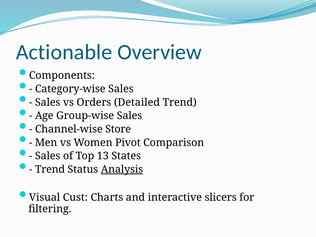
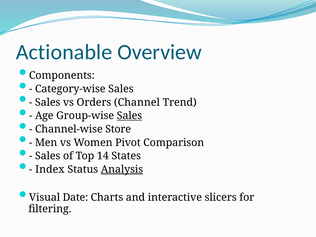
Detailed: Detailed -> Channel
Sales at (129, 116) underline: none -> present
13: 13 -> 14
Trend at (50, 169): Trend -> Index
Cust: Cust -> Date
